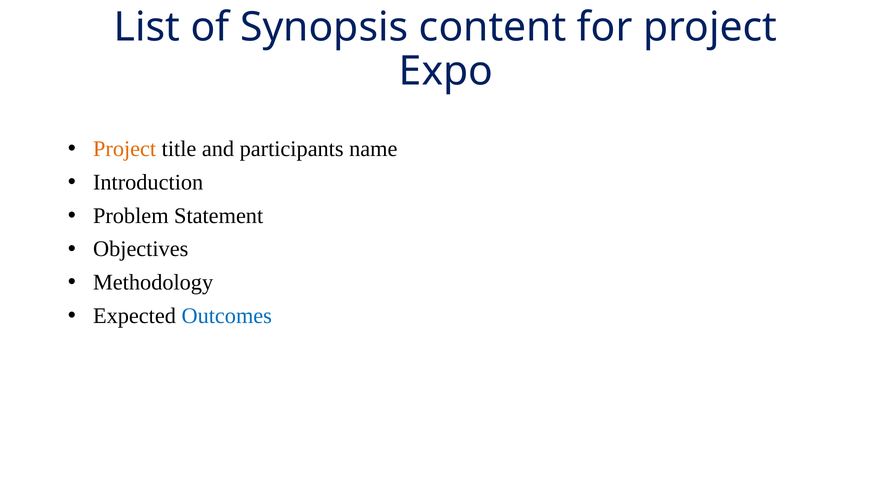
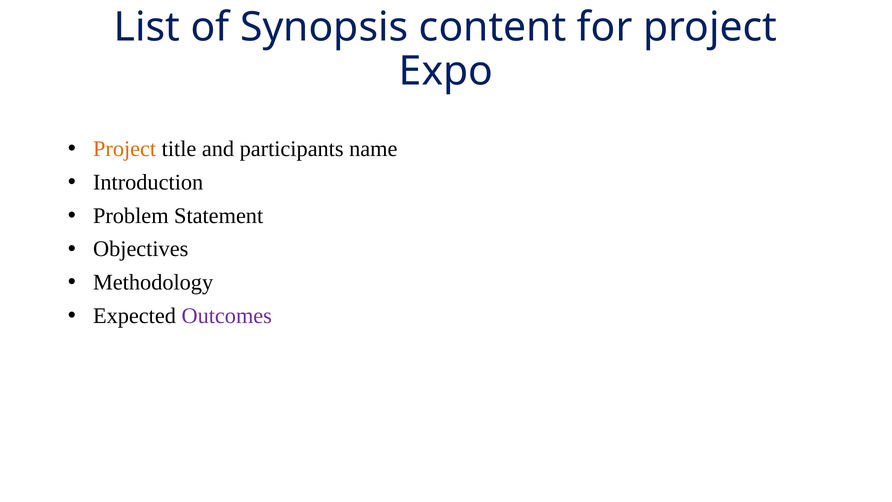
Outcomes colour: blue -> purple
